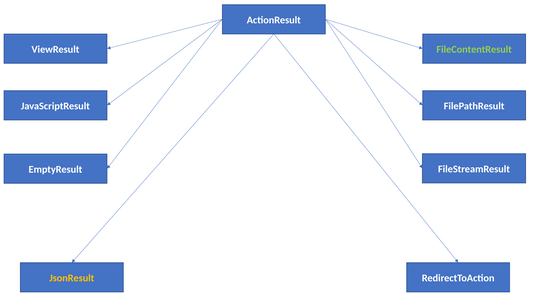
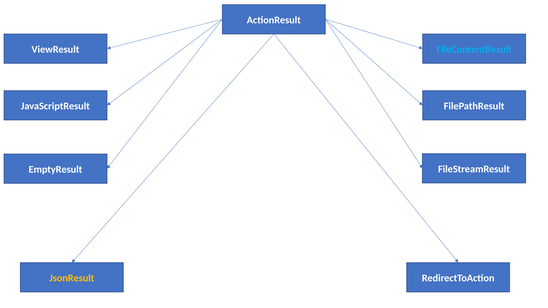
FileContentResult colour: light green -> light blue
